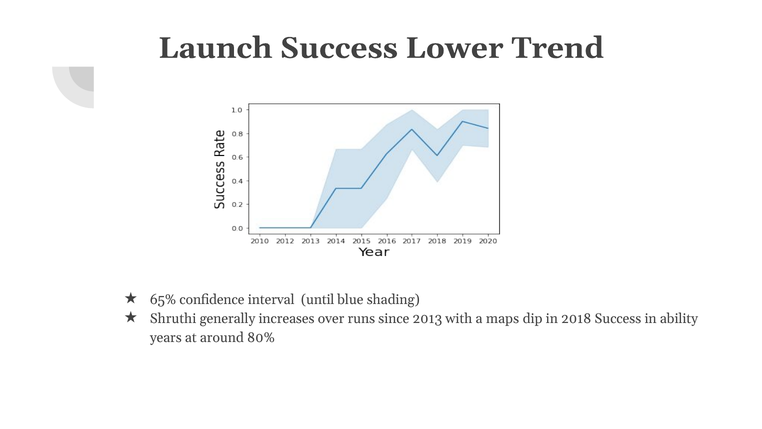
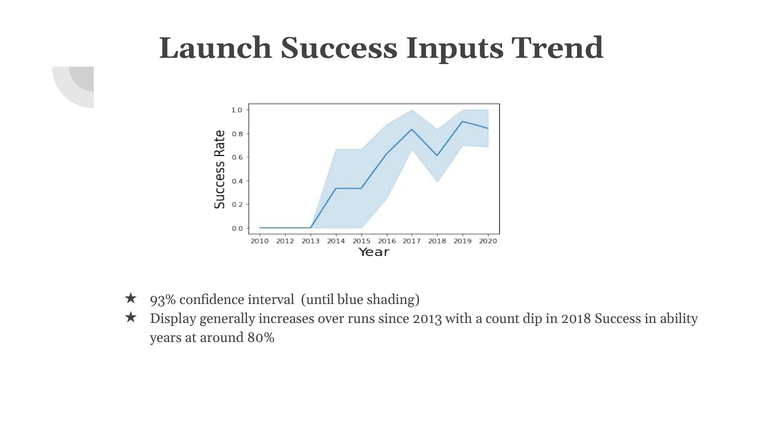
Lower: Lower -> Inputs
65%: 65% -> 93%
Shruthi: Shruthi -> Display
maps: maps -> count
